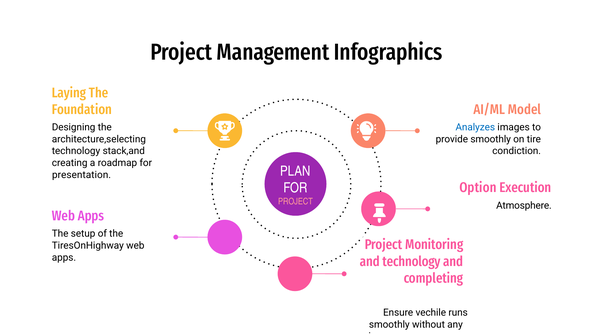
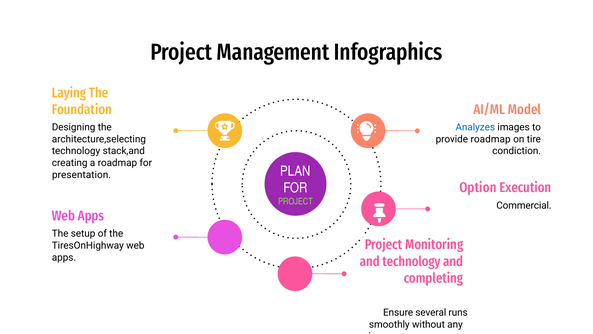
provide smoothly: smoothly -> roadmap
PROJECT at (295, 201) colour: pink -> light green
Atmosphere: Atmosphere -> Commercial
vechile: vechile -> several
